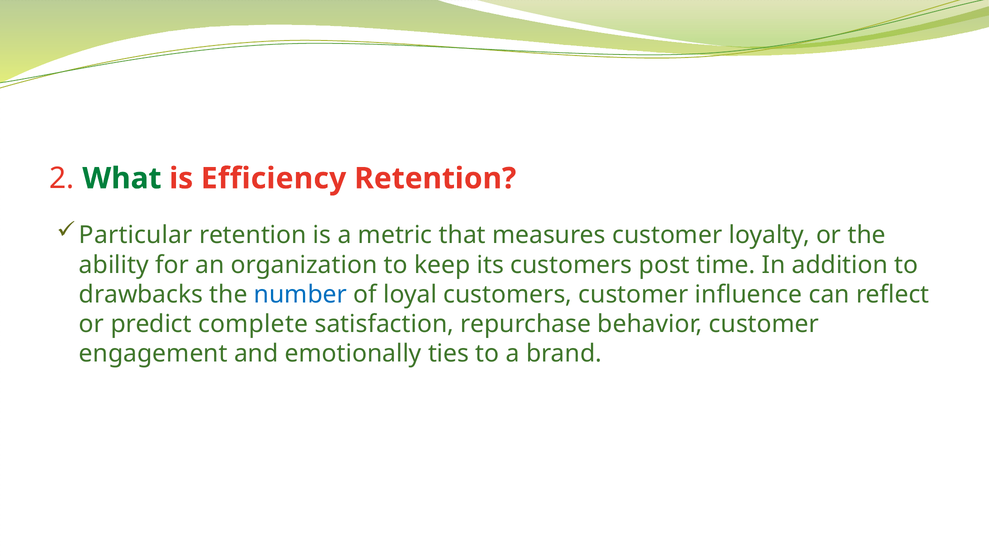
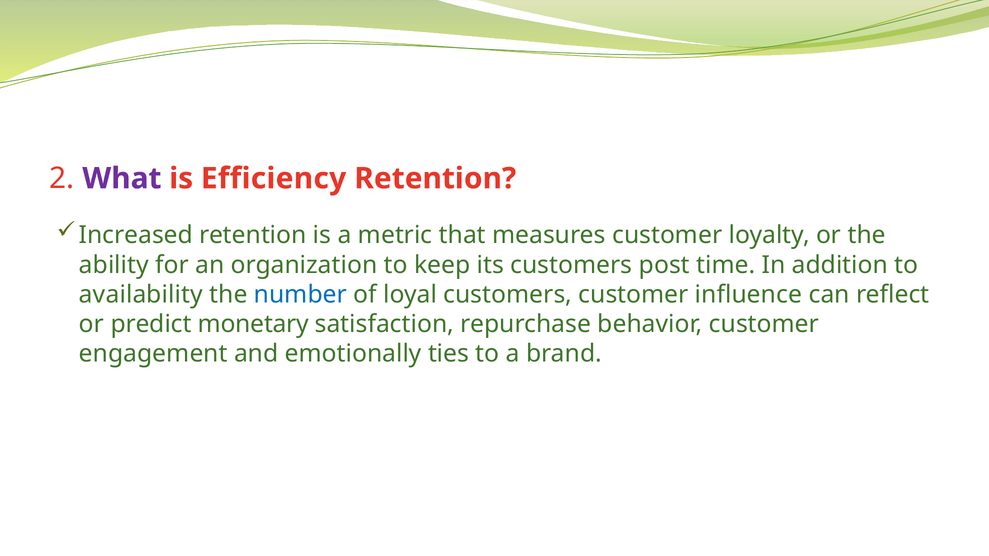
What colour: green -> purple
Particular: Particular -> Increased
drawbacks: drawbacks -> availability
complete: complete -> monetary
